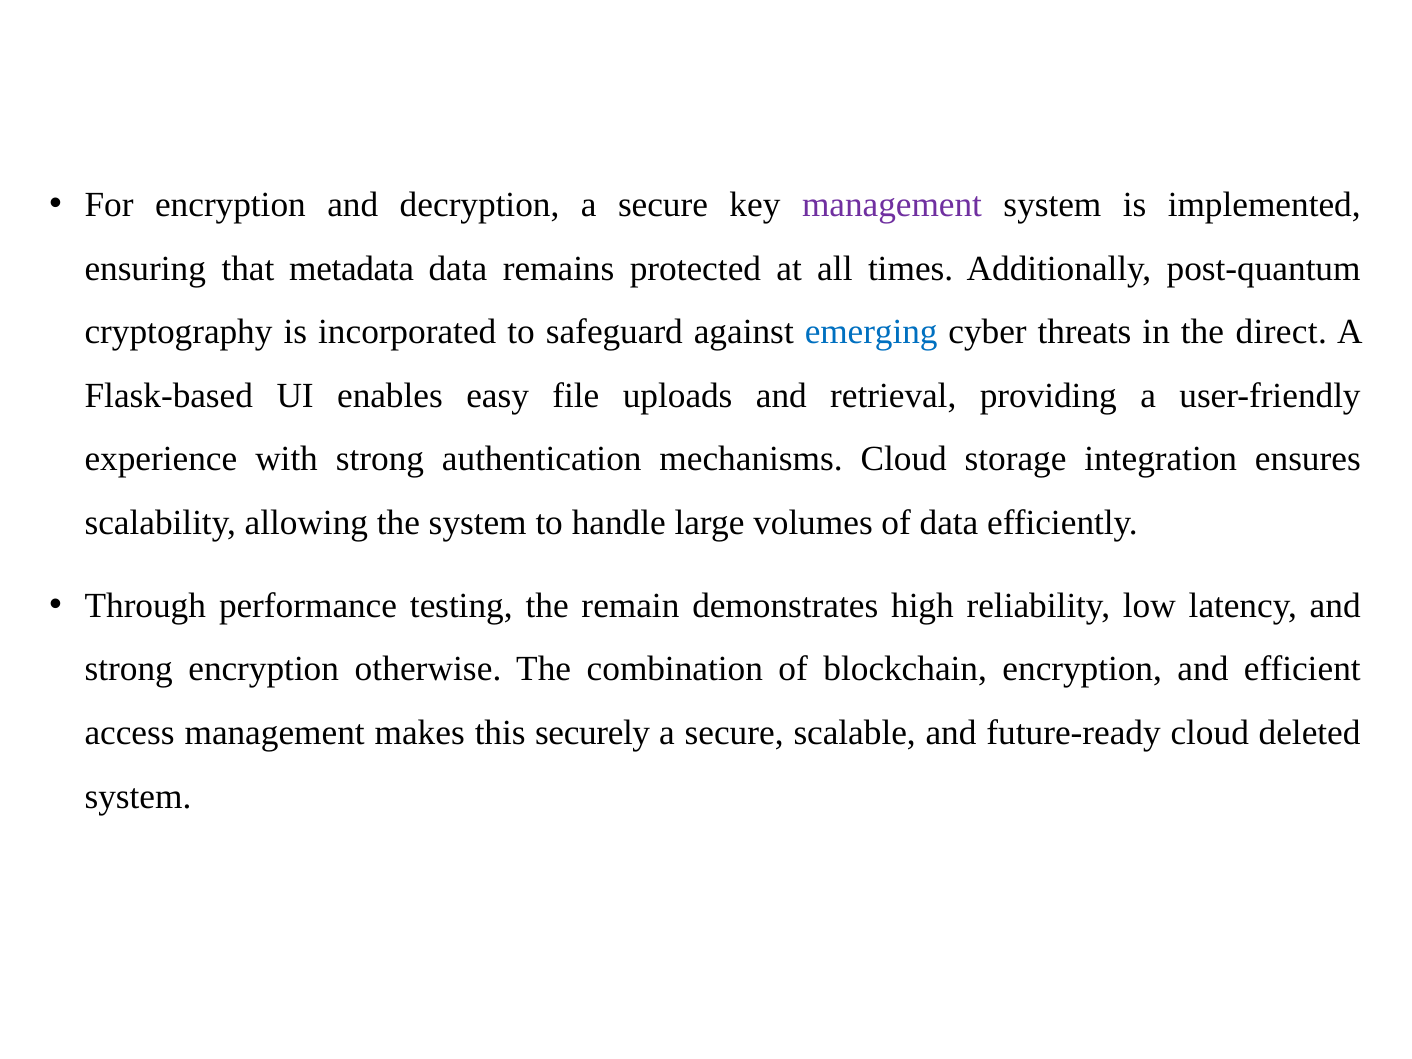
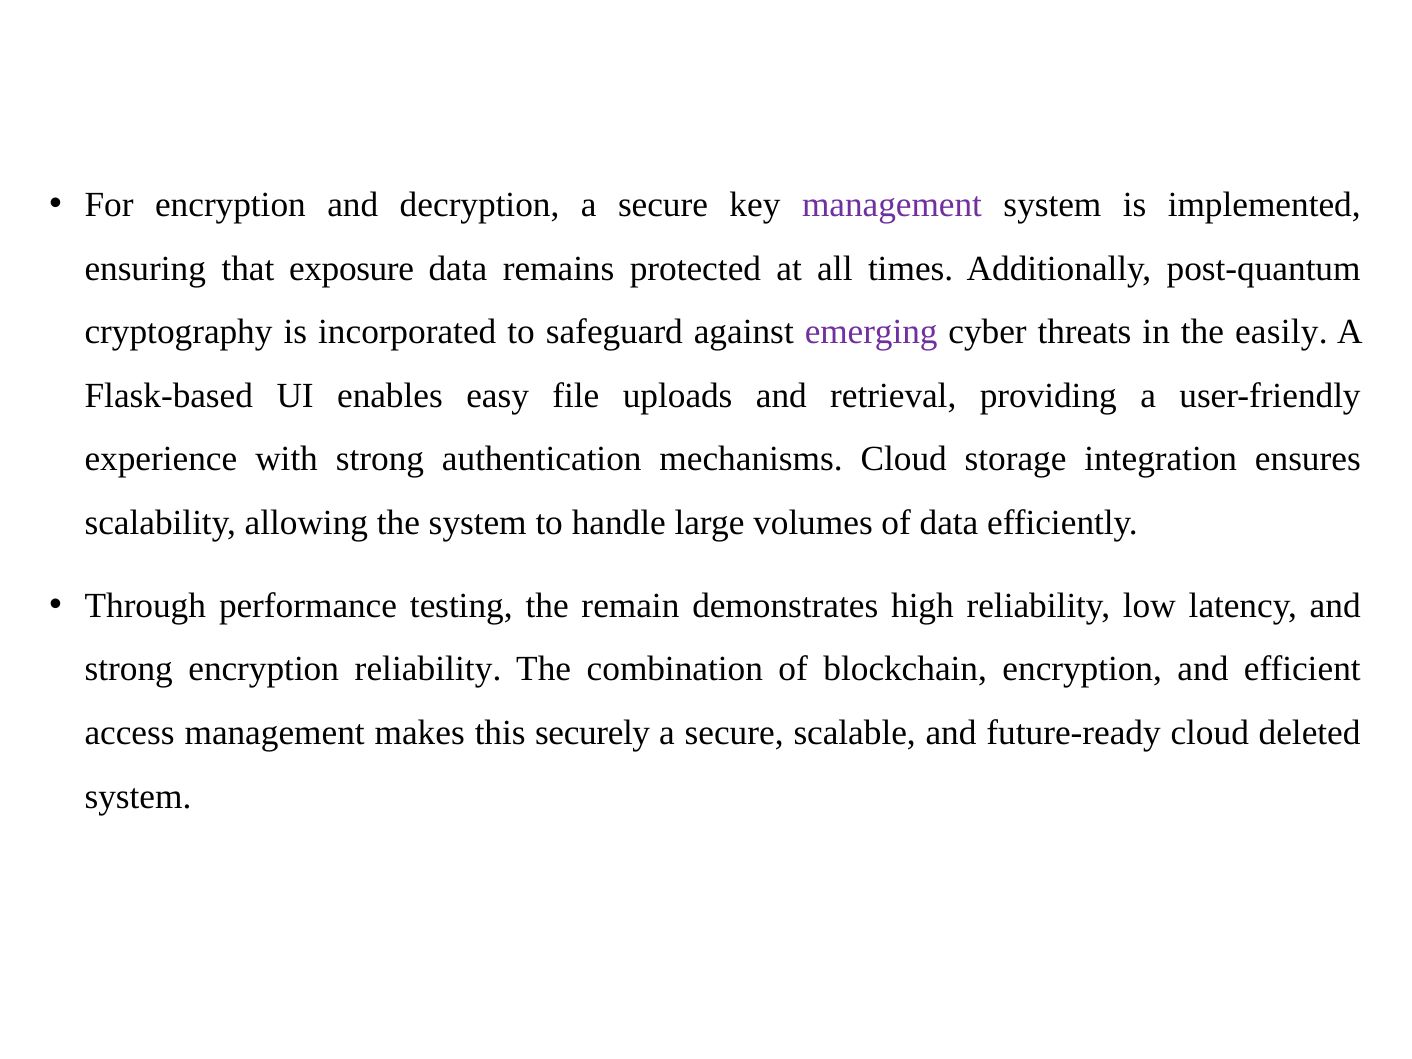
metadata: metadata -> exposure
emerging colour: blue -> purple
direct: direct -> easily
encryption otherwise: otherwise -> reliability
